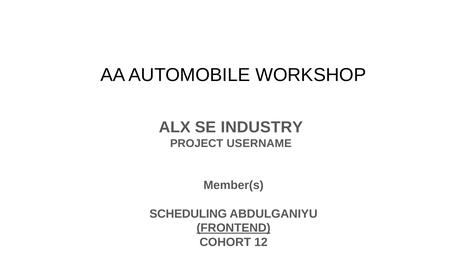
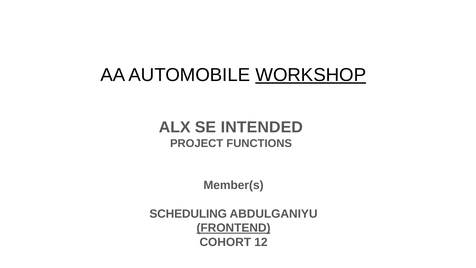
WORKSHOP underline: none -> present
INDUSTRY: INDUSTRY -> INTENDED
USERNAME: USERNAME -> FUNCTIONS
